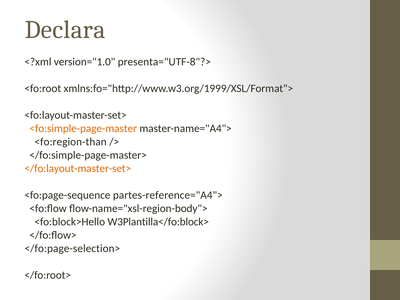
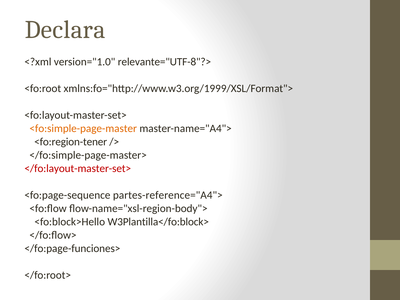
presenta="UTF-8"?>: presenta="UTF-8"?> -> relevante="UTF-8"?>
<fo:region-than: <fo:region-than -> <fo:region-tener
</fo:layout-master-set> colour: orange -> red
</fo:page-selection>: </fo:page-selection> -> </fo:page-funciones>
